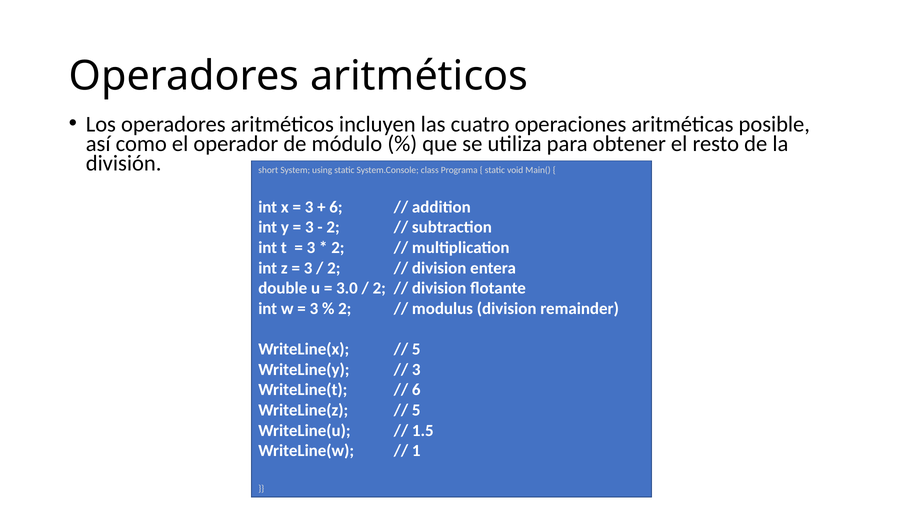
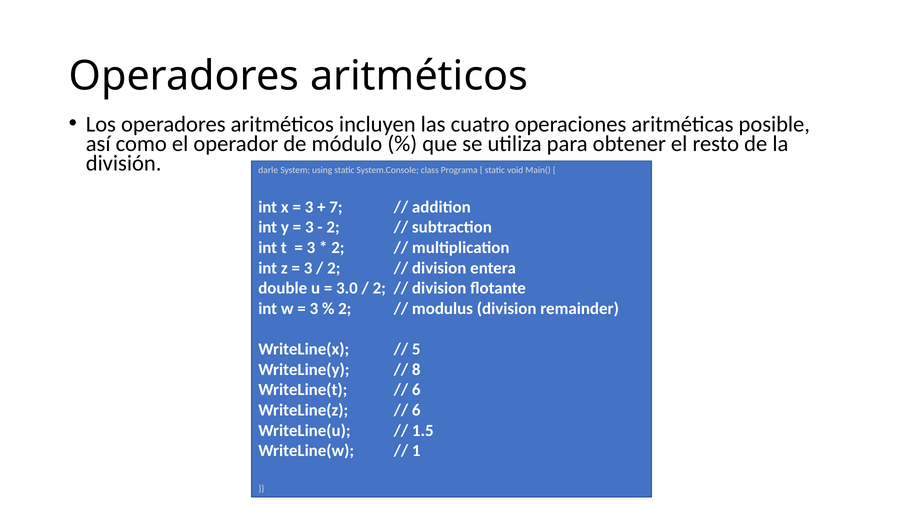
short: short -> darle
6 at (336, 207): 6 -> 7
3 at (416, 370): 3 -> 8
5 at (416, 410): 5 -> 6
